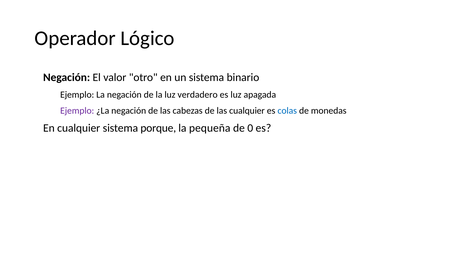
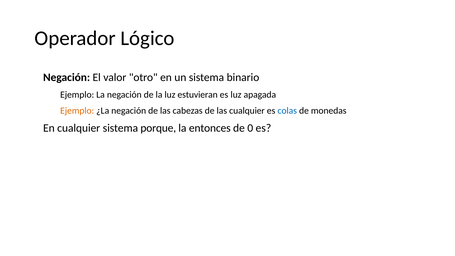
verdadero: verdadero -> estuvieran
Ejemplo at (77, 111) colour: purple -> orange
pequeña: pequeña -> entonces
